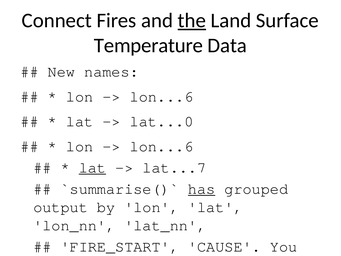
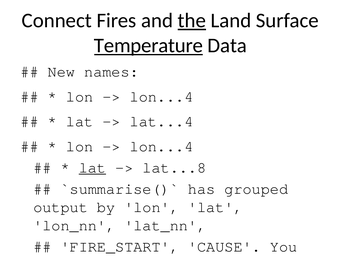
Temperature underline: none -> present
lon...6 at (162, 96): lon...6 -> lon...4
lat...0: lat...0 -> lat...4
lon...6 at (162, 146): lon...6 -> lon...4
lat...7: lat...7 -> lat...8
has underline: present -> none
